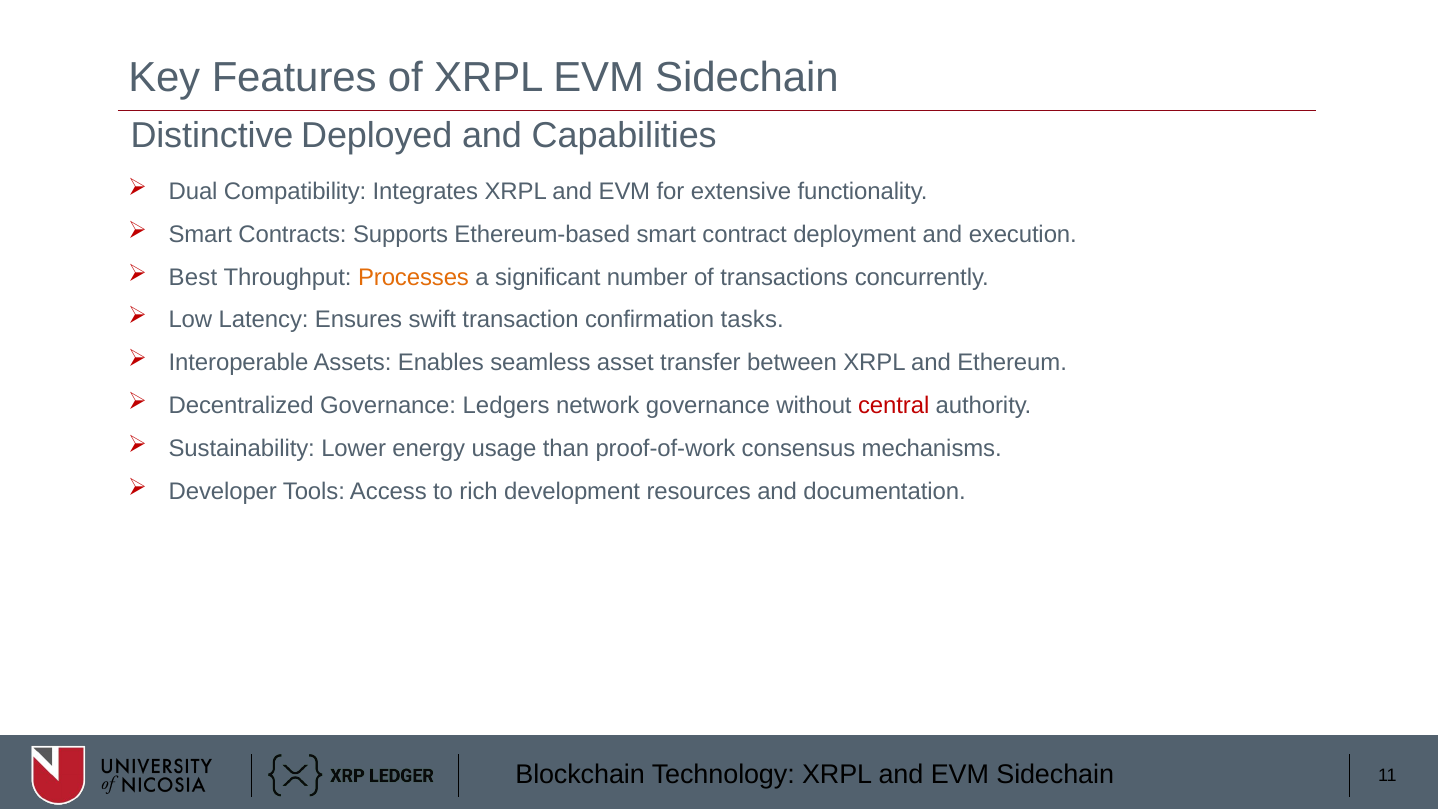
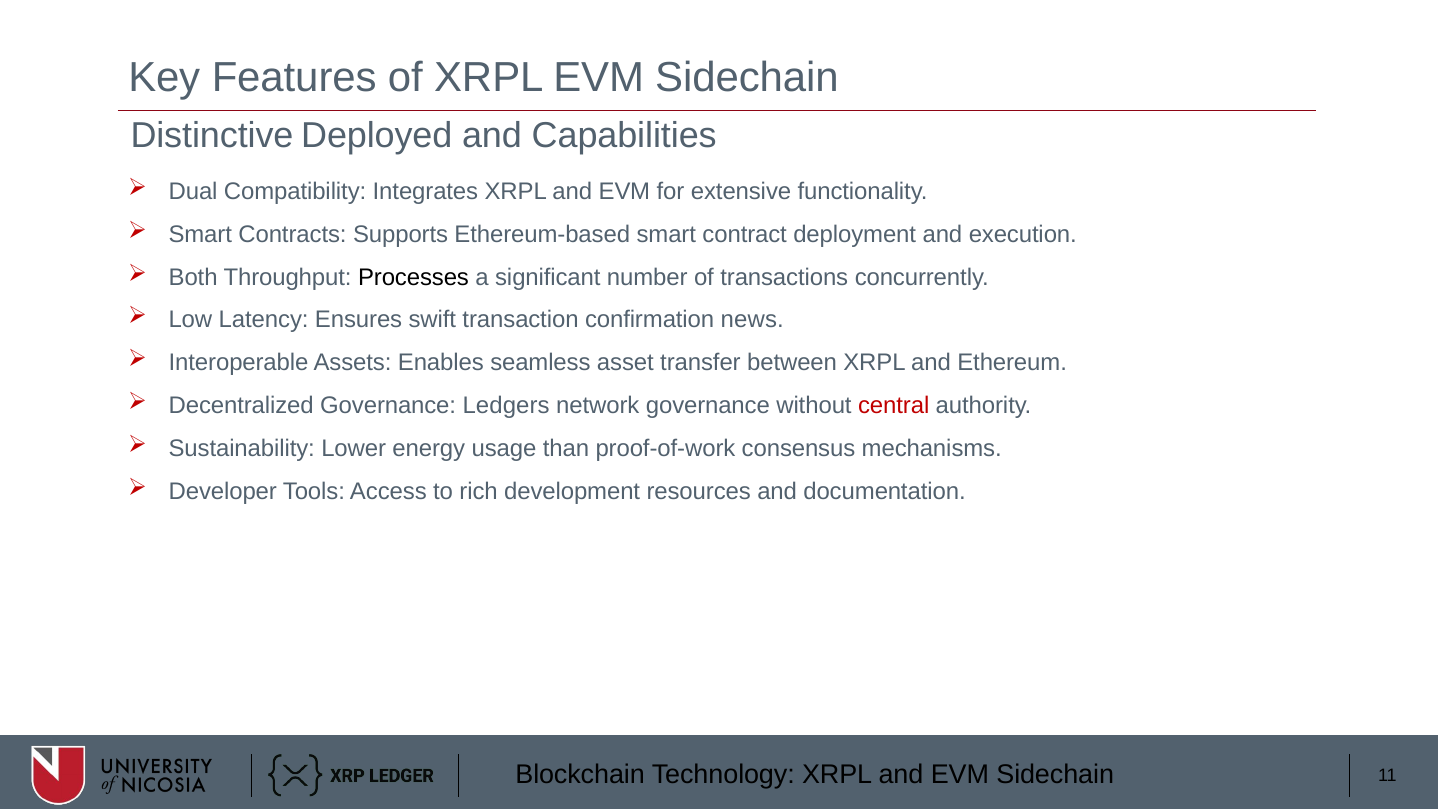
Best: Best -> Both
Processes colour: orange -> black
tasks: tasks -> news
